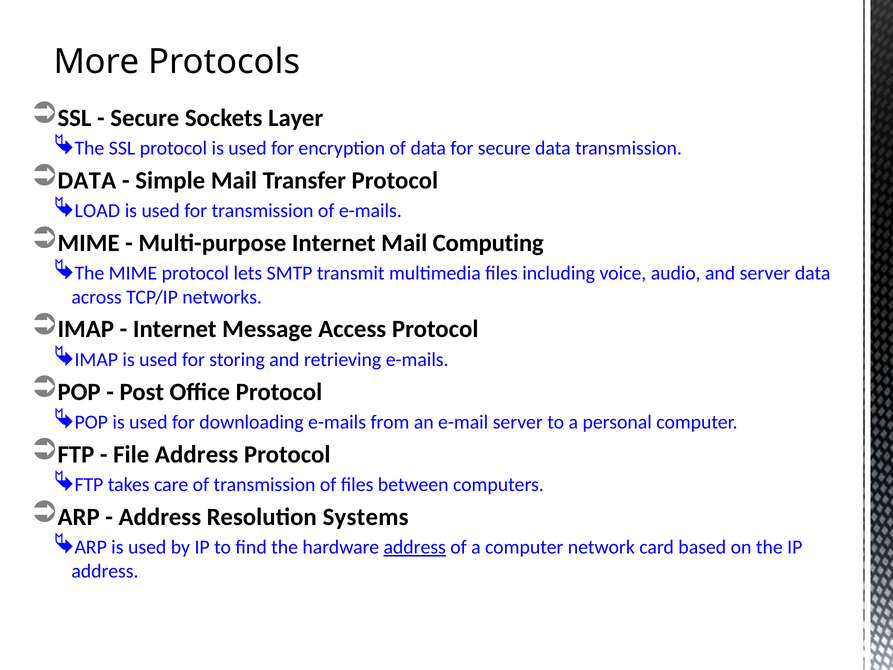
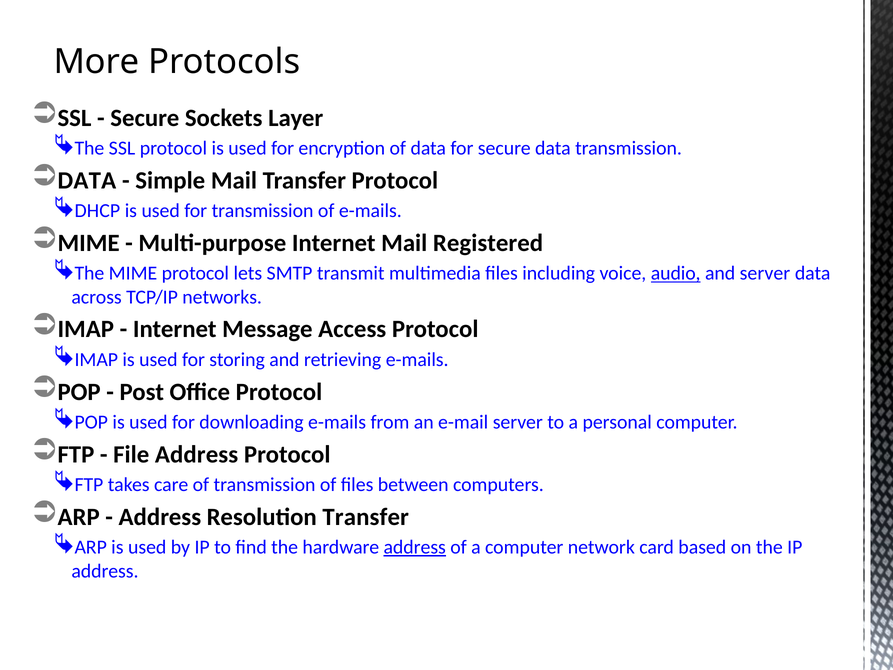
LOAD: LOAD -> DHCP
Computing: Computing -> Registered
audio underline: none -> present
Resolution Systems: Systems -> Transfer
